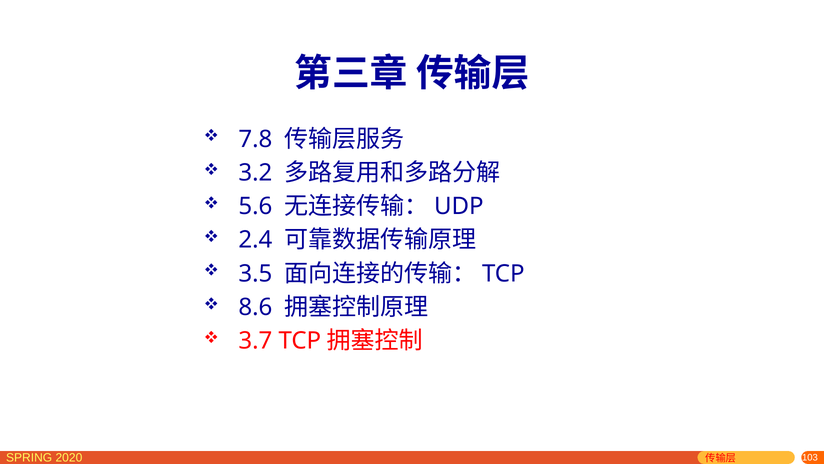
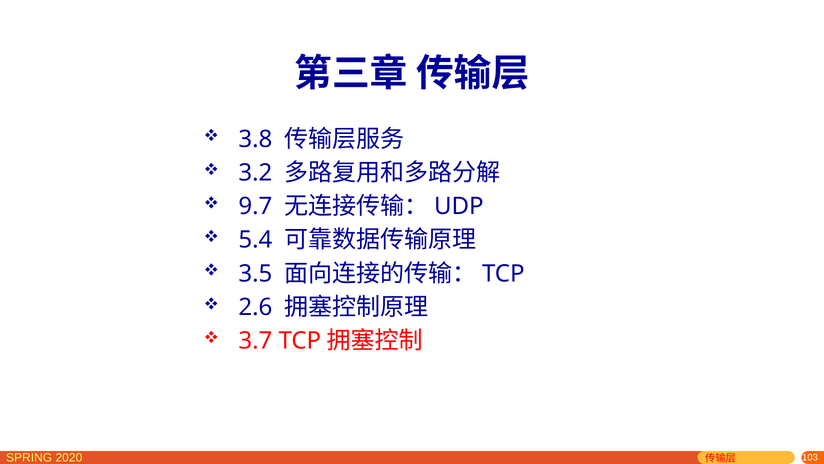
7.8: 7.8 -> 3.8
5.6: 5.6 -> 9.7
2.4: 2.4 -> 5.4
8.6: 8.6 -> 2.6
